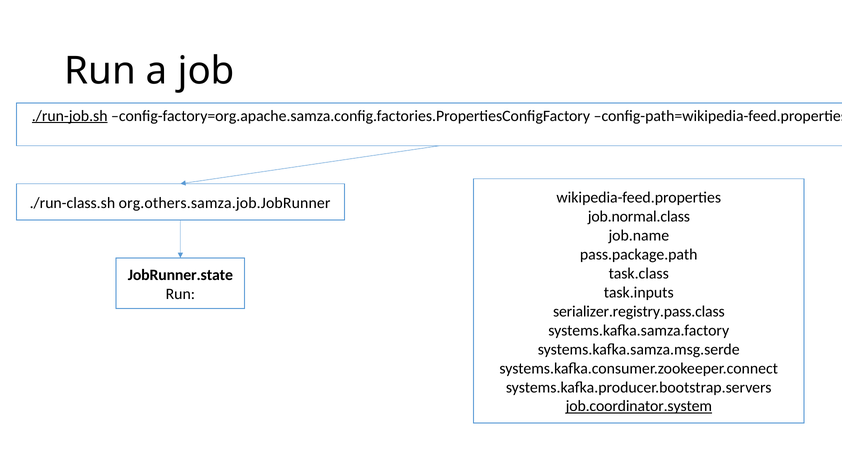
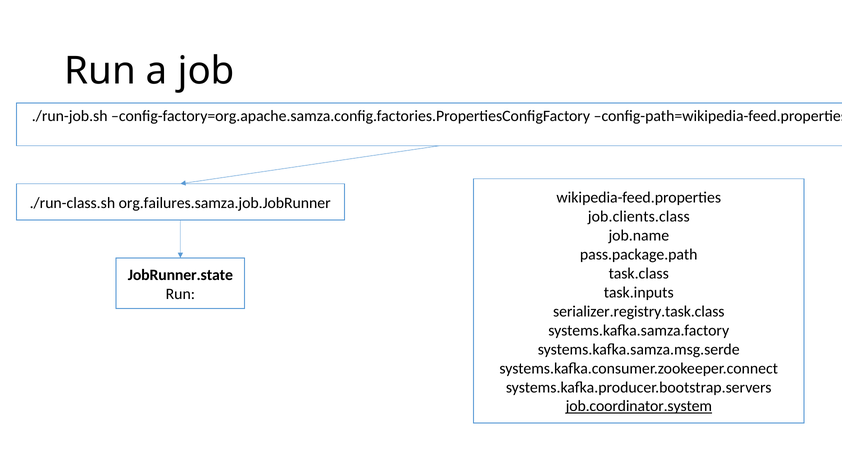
./run-job.sh underline: present -> none
org.others.samza.job.JobRunner: org.others.samza.job.JobRunner -> org.failures.samza.job.JobRunner
job.normal.class: job.normal.class -> job.clients.class
serializer.registry.pass.class: serializer.registry.pass.class -> serializer.registry.task.class
